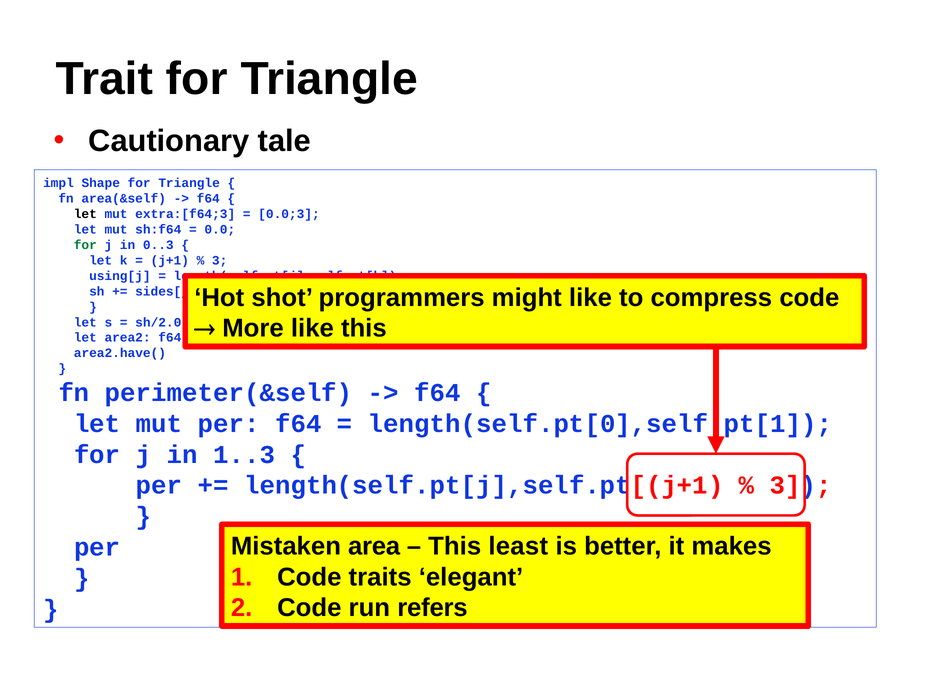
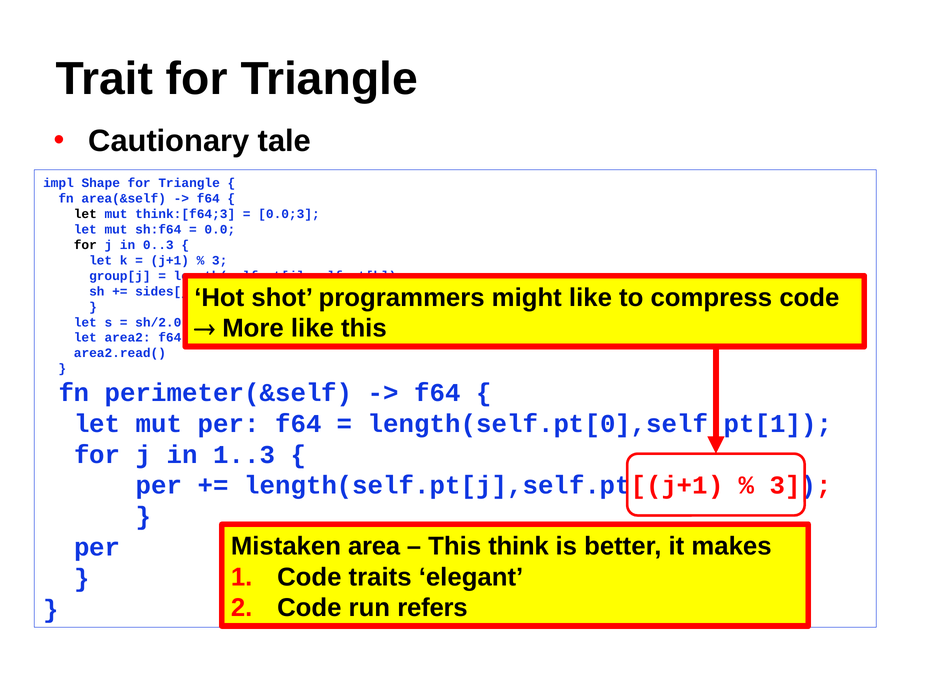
extra:[f64;3: extra:[f64;3 -> think:[f64;3
for at (85, 245) colour: green -> black
using[j: using[j -> group[j
area2.have(: area2.have( -> area2.read(
least: least -> think
